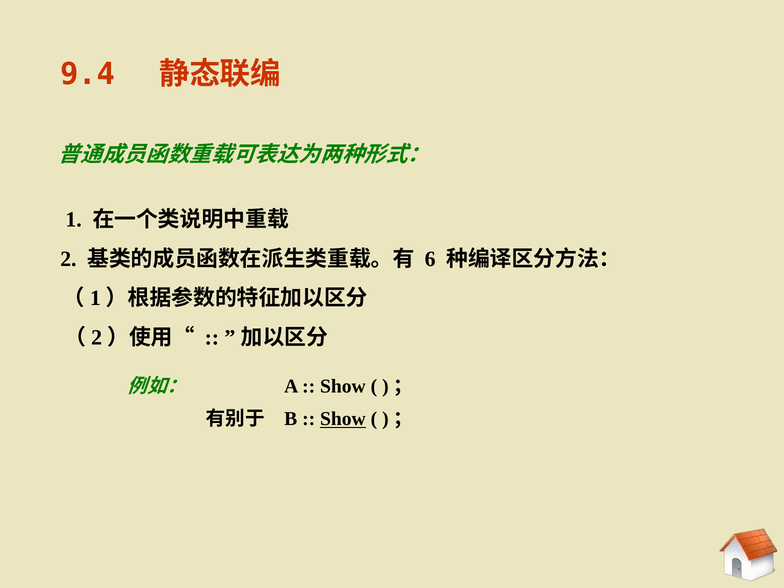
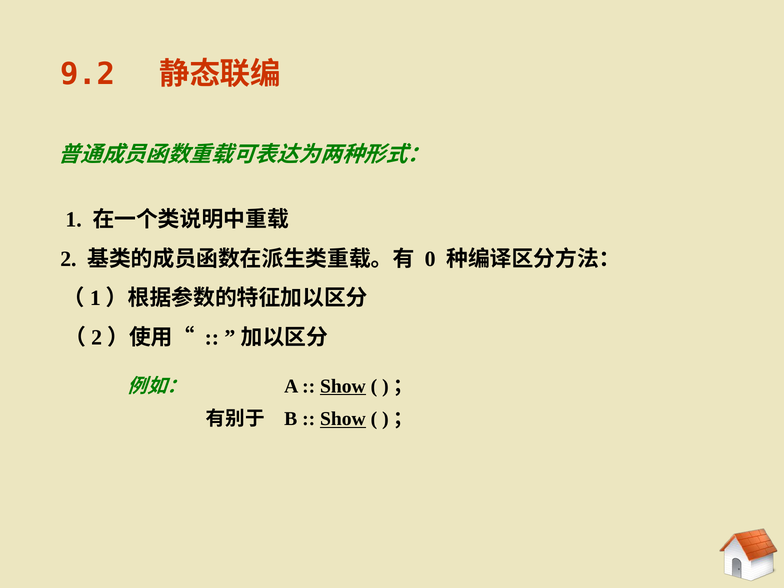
9.4: 9.4 -> 9.2
6: 6 -> 0
Show at (343, 386) underline: none -> present
